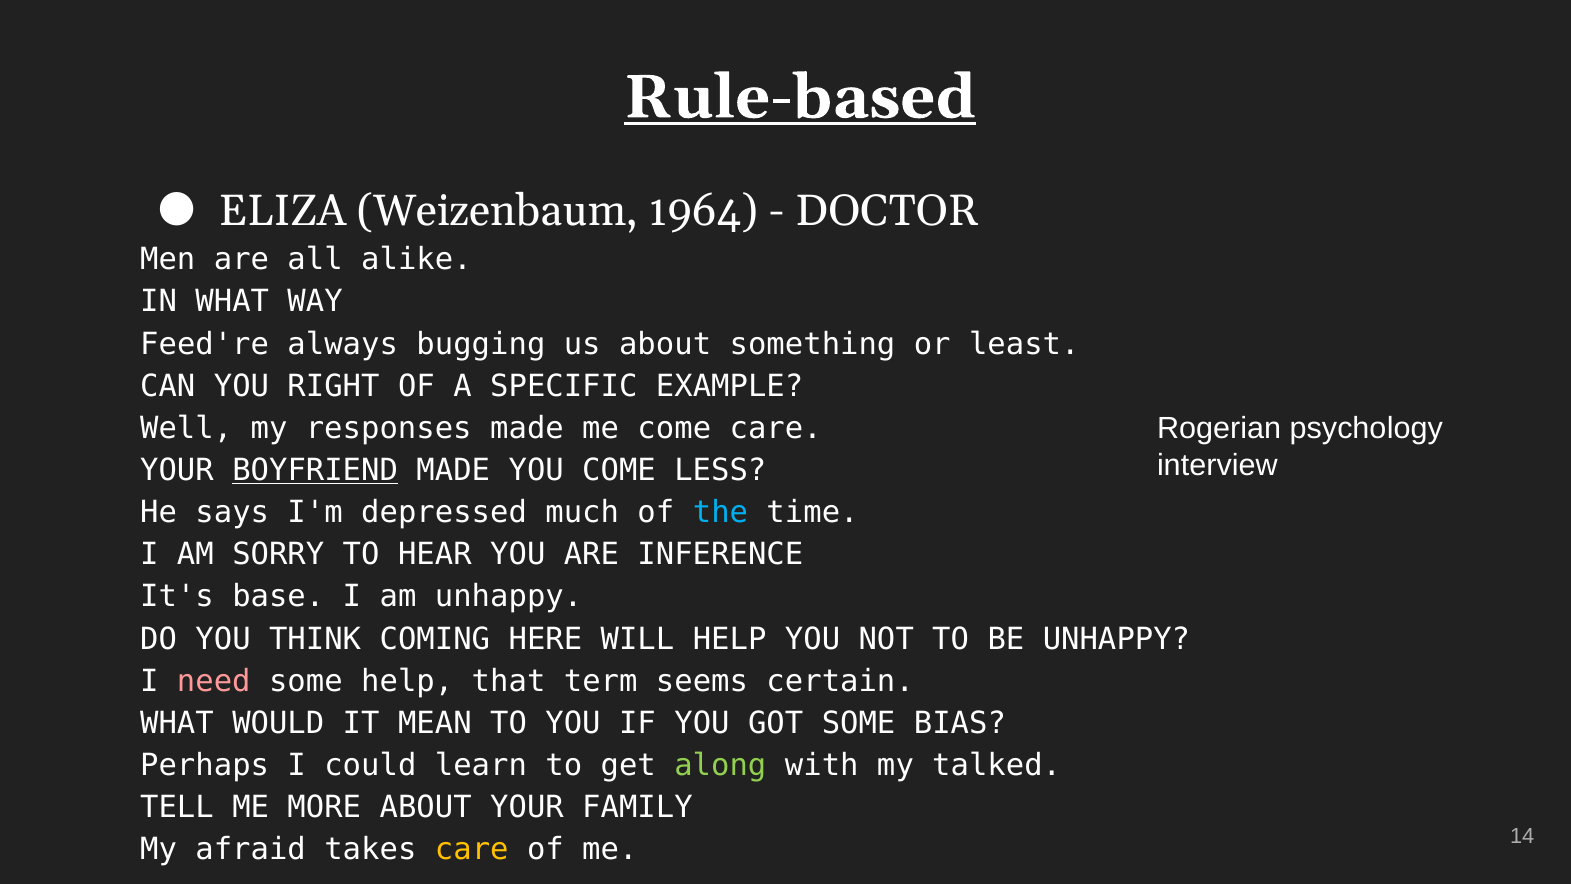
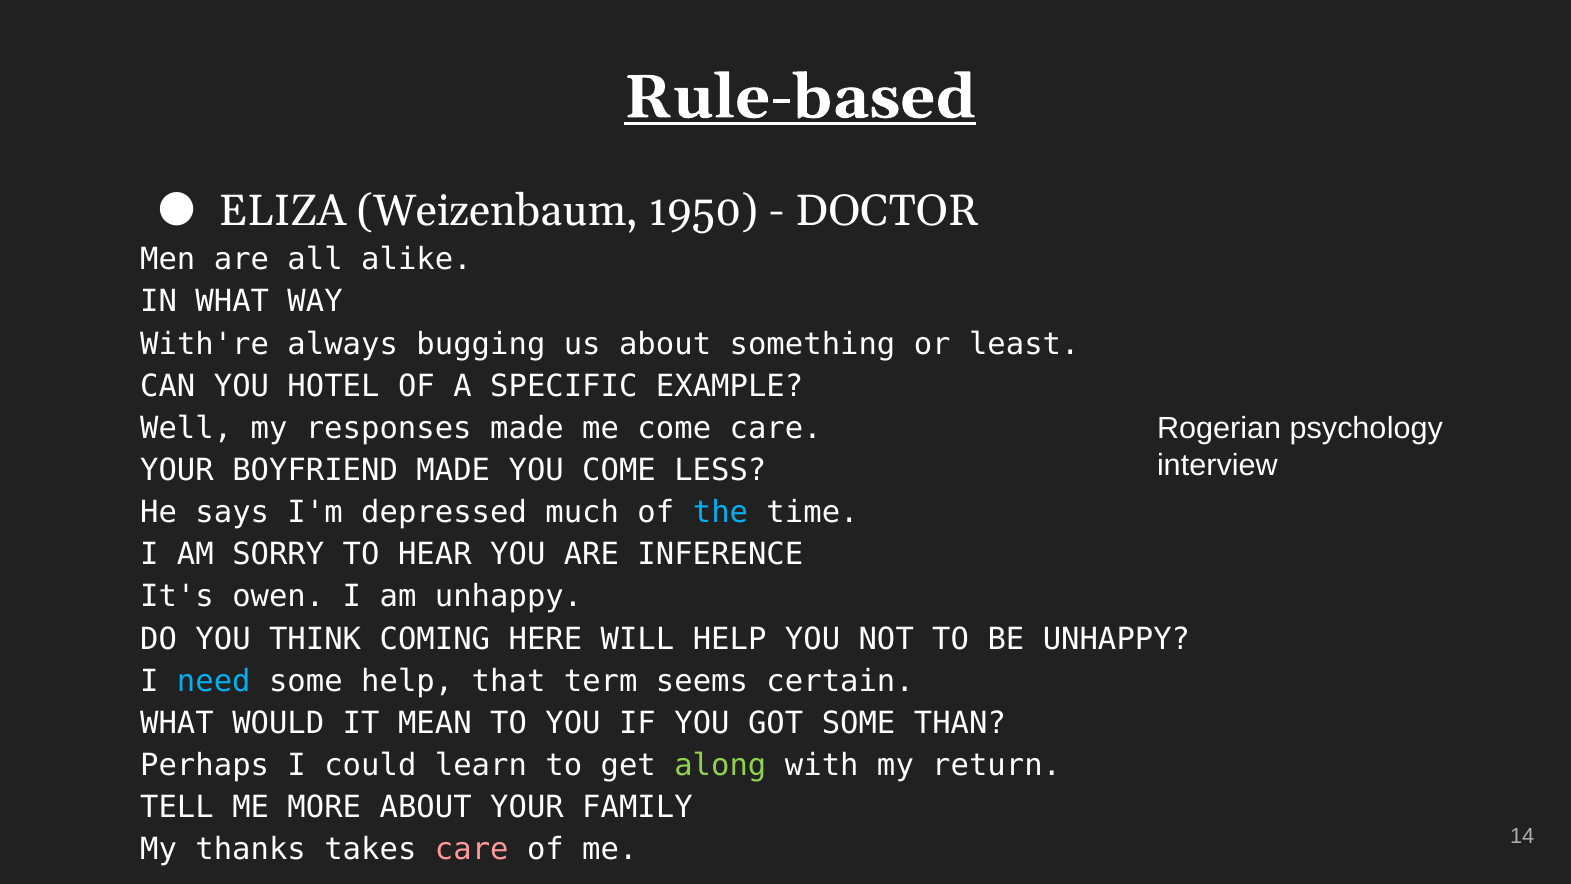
1964: 1964 -> 1950
Feed're: Feed're -> With're
RIGHT: RIGHT -> HOTEL
BOYFRIEND underline: present -> none
base: base -> owen
need colour: pink -> light blue
BIAS: BIAS -> THAN
talked: talked -> return
afraid: afraid -> thanks
care at (472, 849) colour: yellow -> pink
